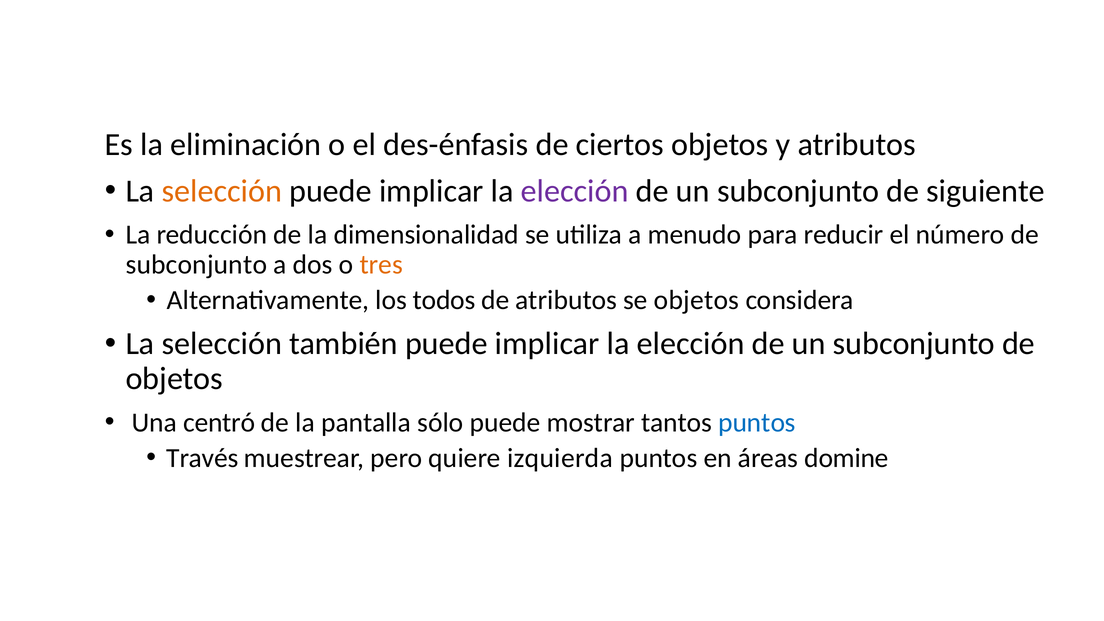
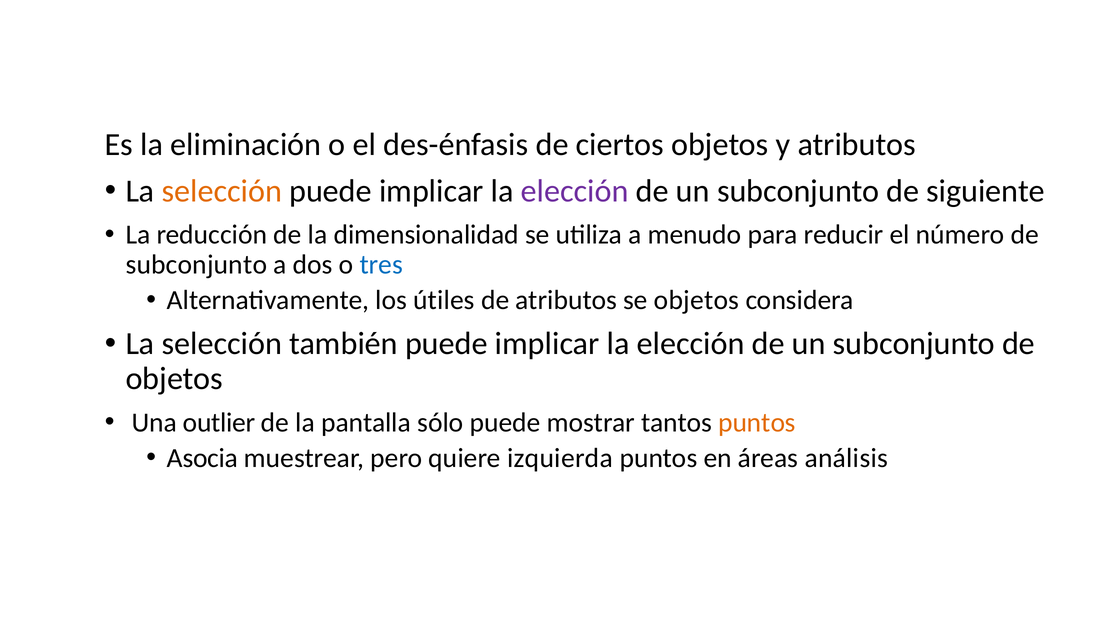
tres colour: orange -> blue
todos: todos -> útiles
centró: centró -> outlier
puntos at (757, 422) colour: blue -> orange
Través: Través -> Asocia
domine: domine -> análisis
